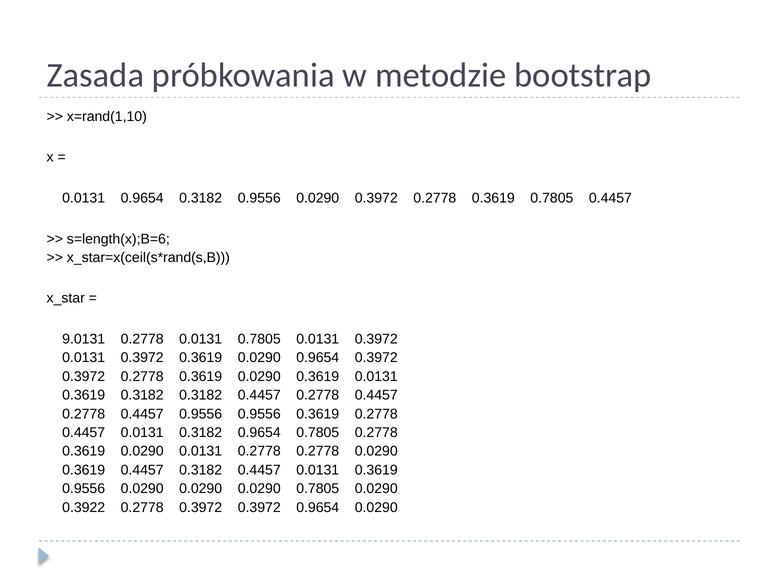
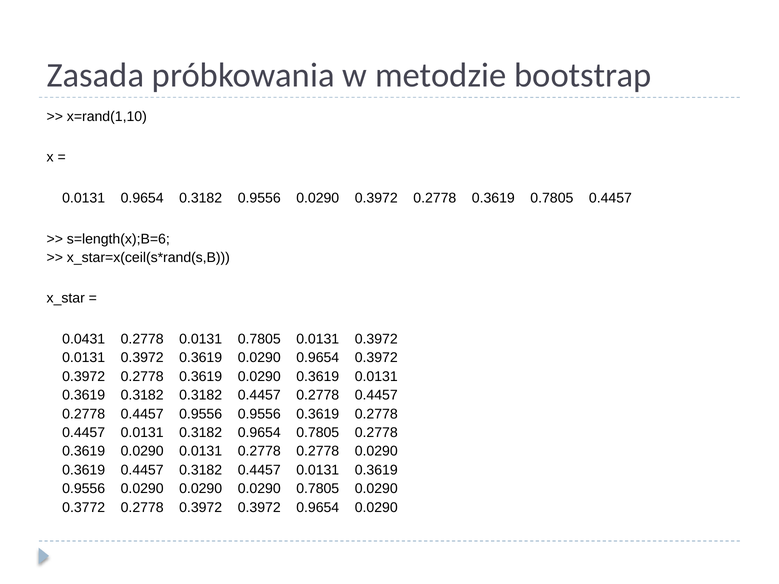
9.0131: 9.0131 -> 0.0431
0.3922: 0.3922 -> 0.3772
